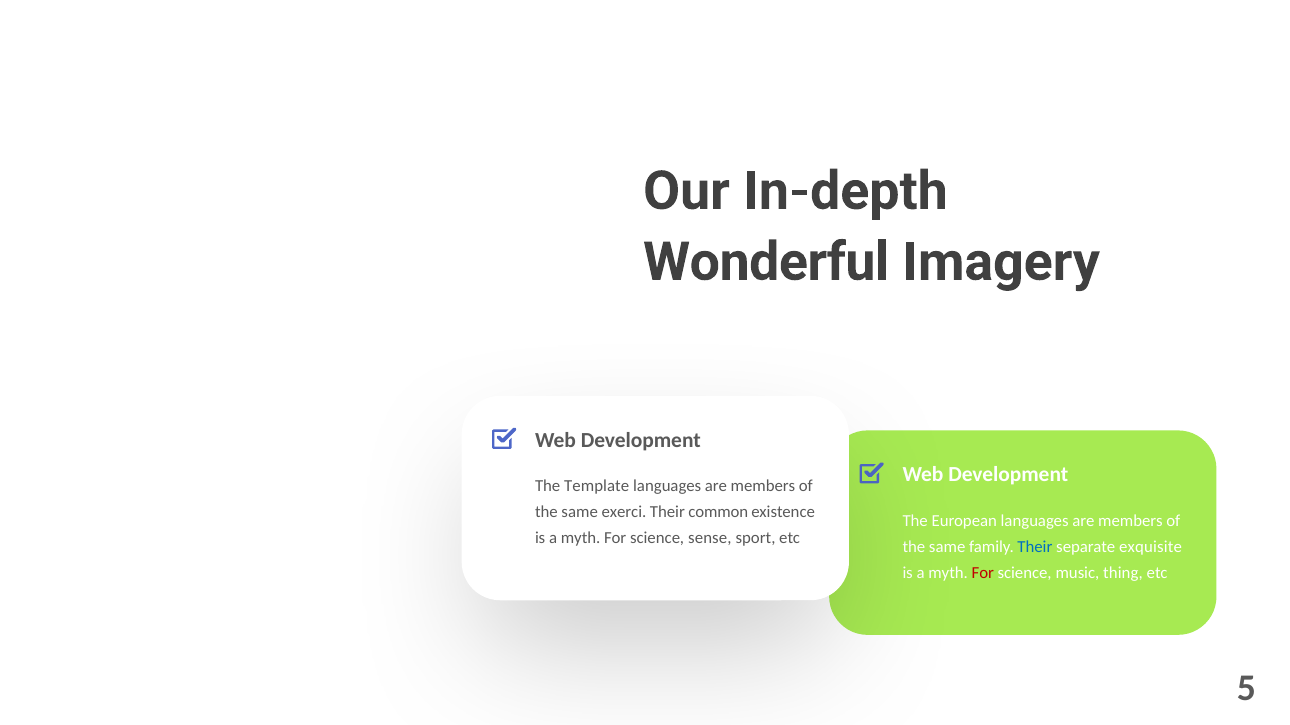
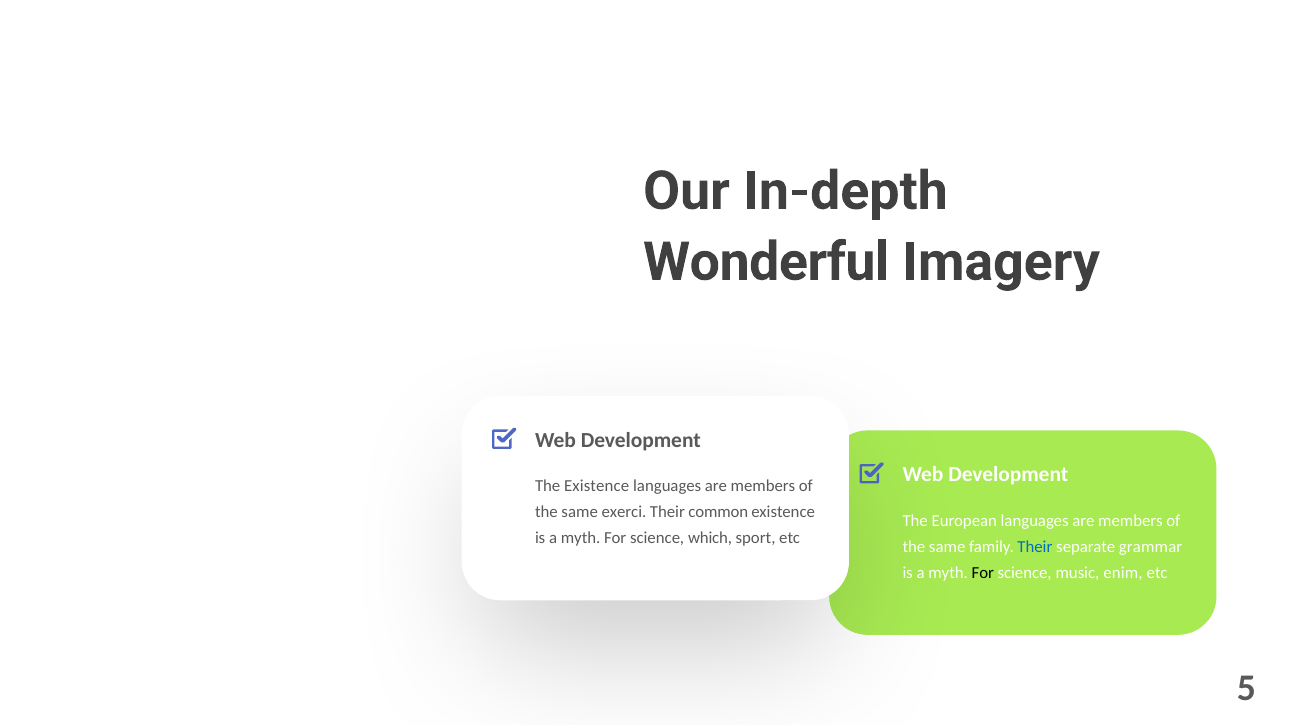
The Template: Template -> Existence
sense: sense -> which
exquisite: exquisite -> grammar
For at (983, 573) colour: red -> black
thing: thing -> enim
